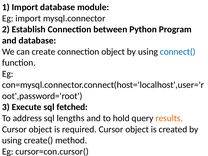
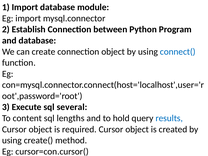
fetched: fetched -> several
address: address -> content
results colour: orange -> blue
